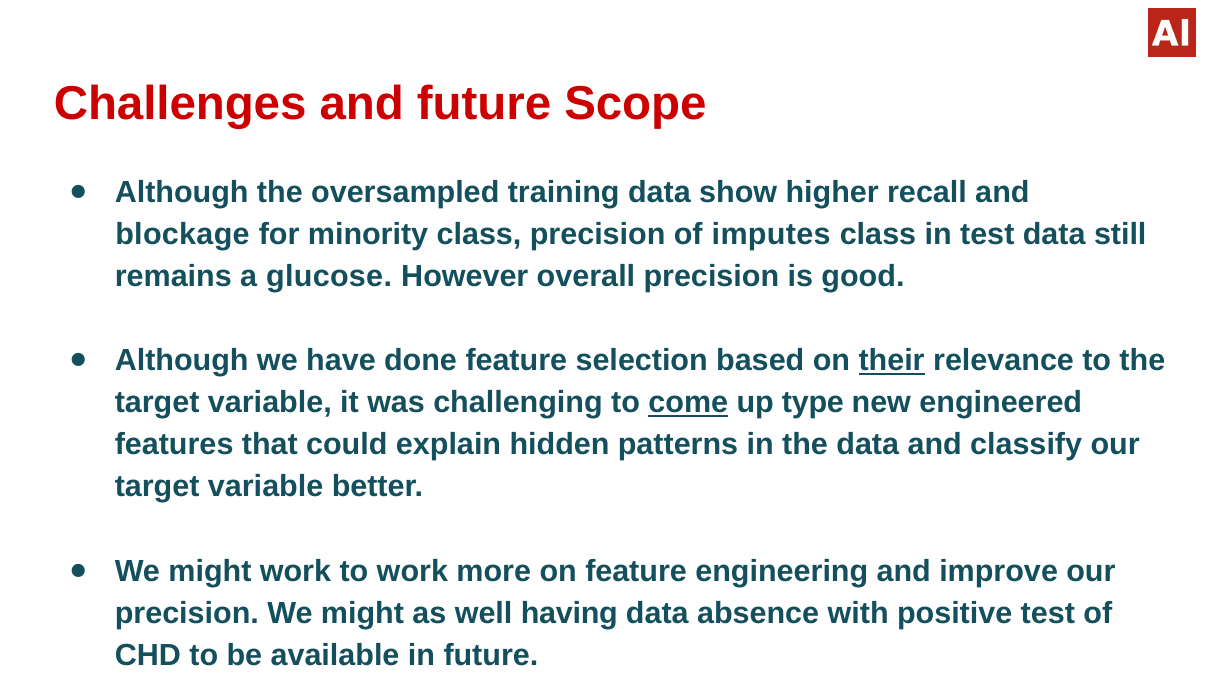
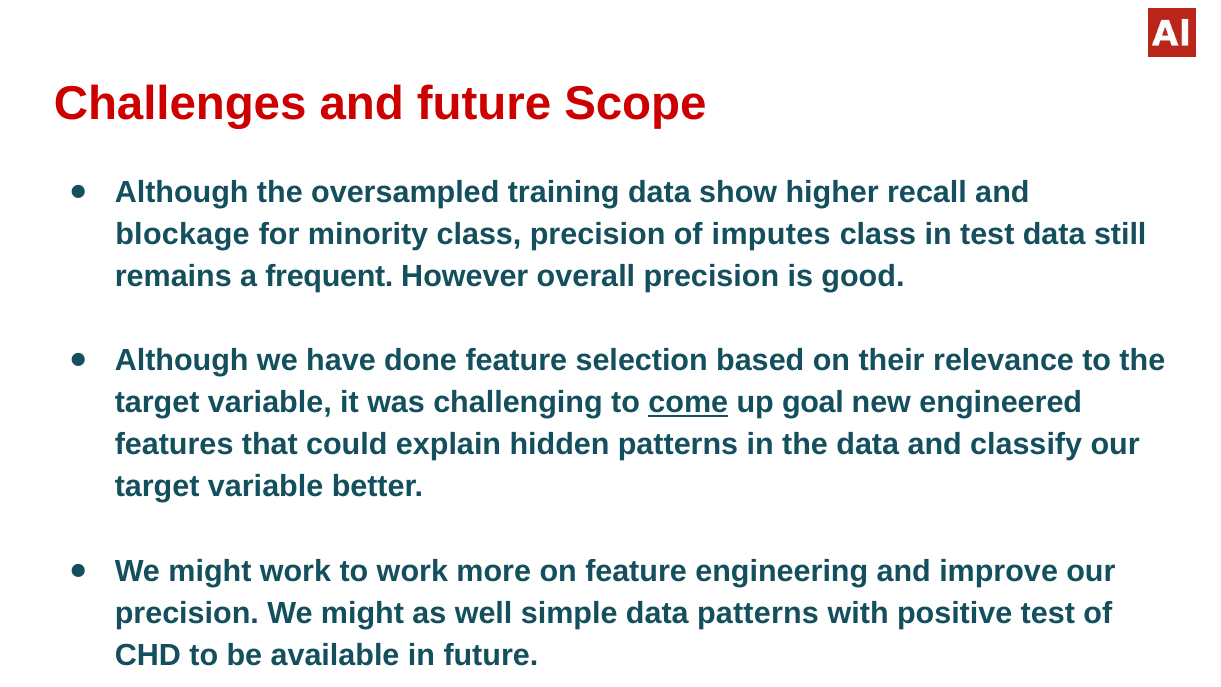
glucose: glucose -> frequent
their underline: present -> none
type: type -> goal
having: having -> simple
data absence: absence -> patterns
